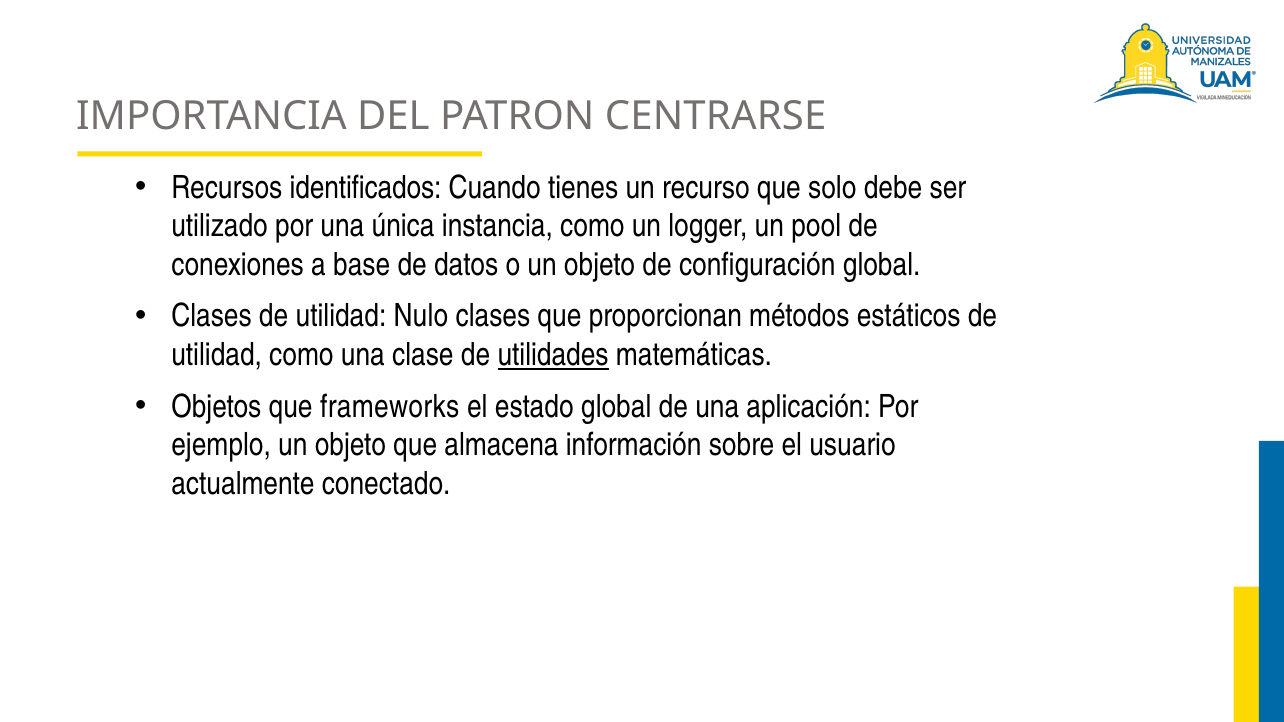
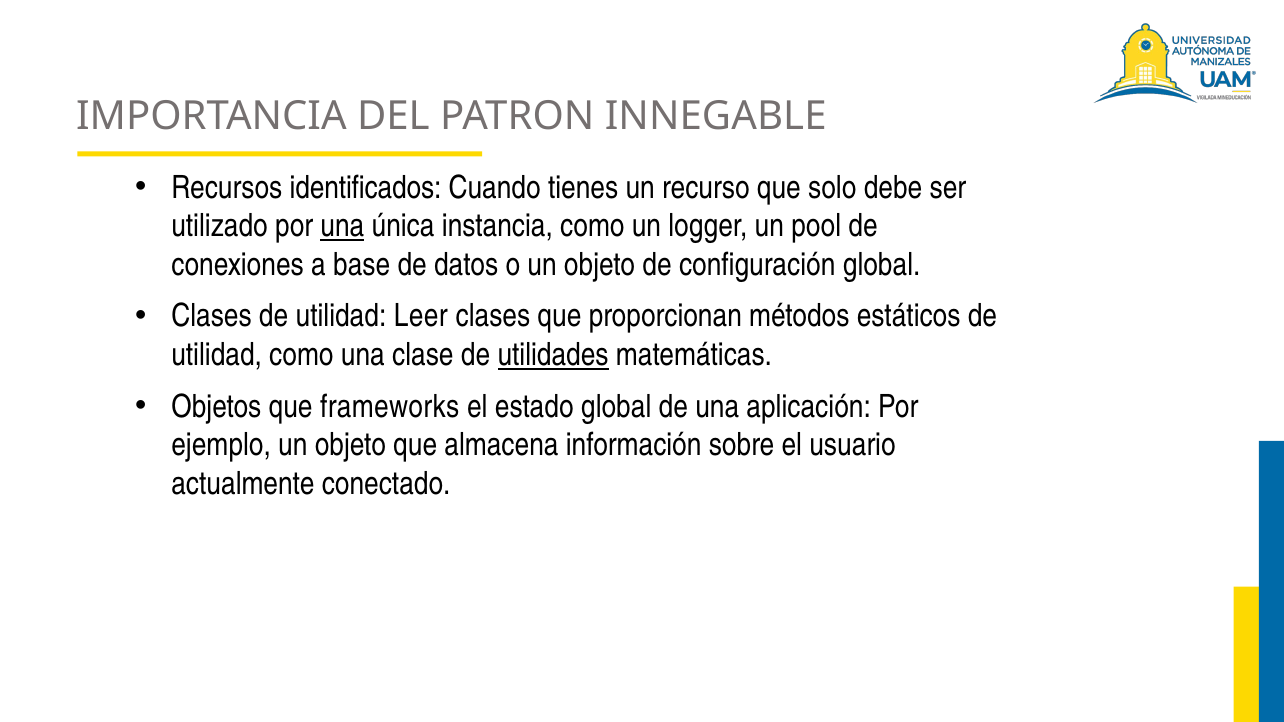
CENTRARSE: CENTRARSE -> INNEGABLE
una at (342, 226) underline: none -> present
Nulo: Nulo -> Leer
